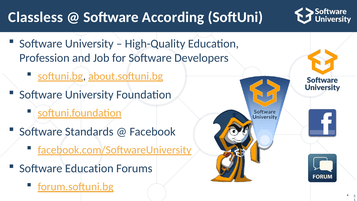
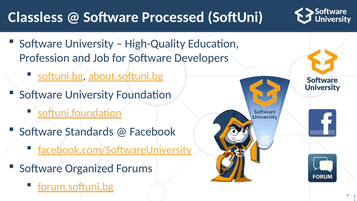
According: According -> Processed
Software Education: Education -> Organized
